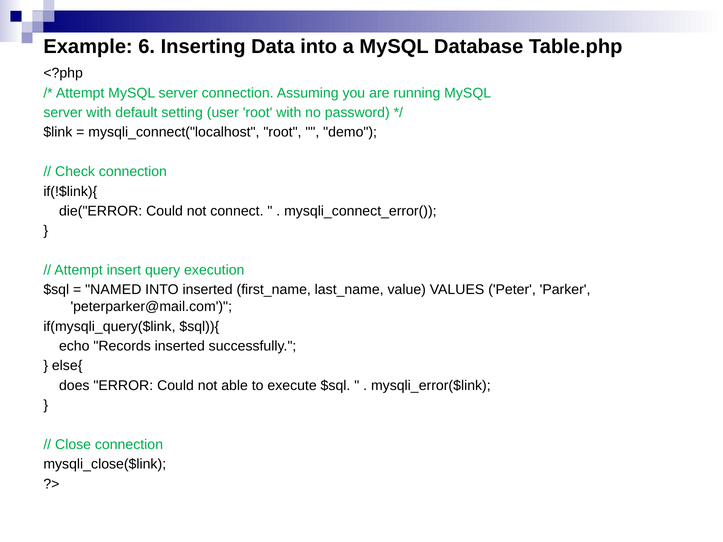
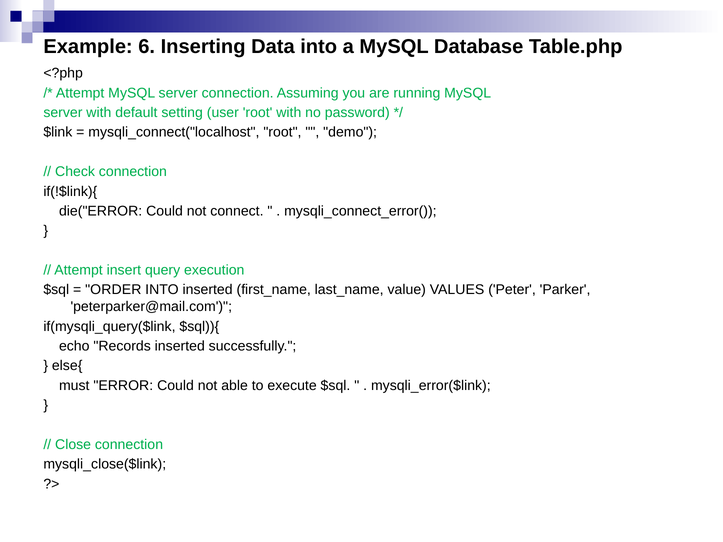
NAMED: NAMED -> ORDER
does: does -> must
